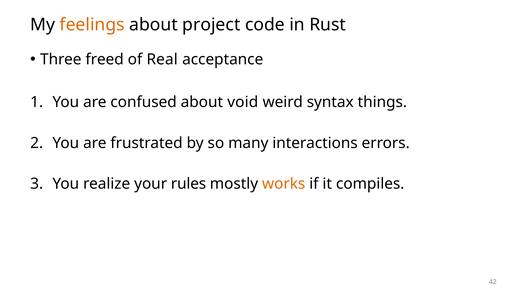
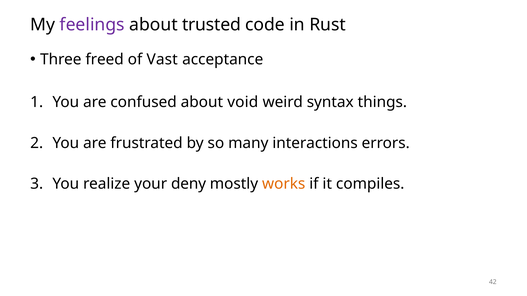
feelings colour: orange -> purple
project: project -> trusted
Real: Real -> Vast
rules: rules -> deny
